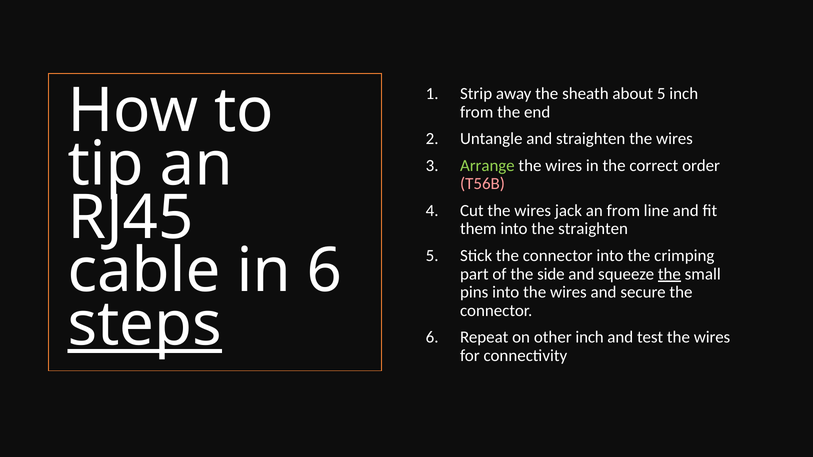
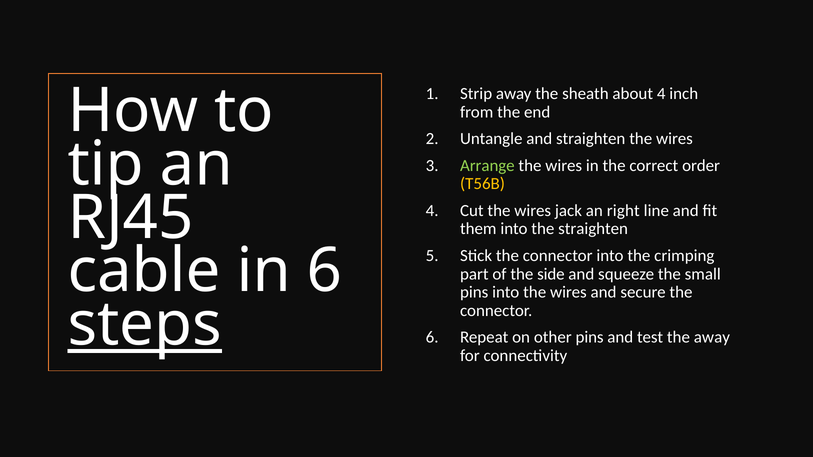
about 5: 5 -> 4
T56B colour: pink -> yellow
an from: from -> right
the at (669, 274) underline: present -> none
other inch: inch -> pins
test the wires: wires -> away
